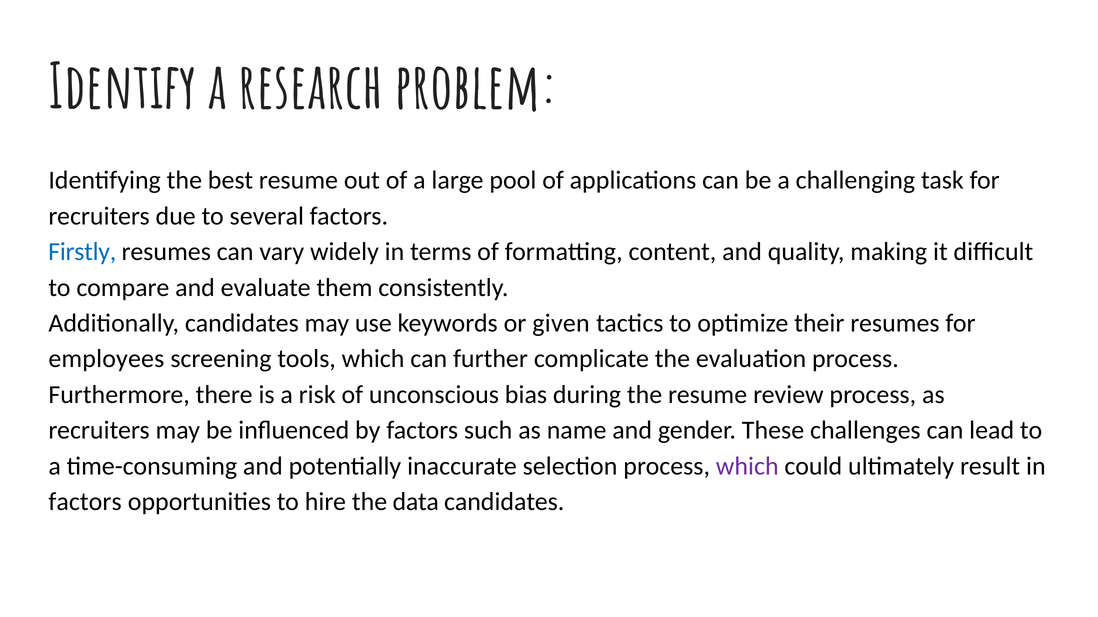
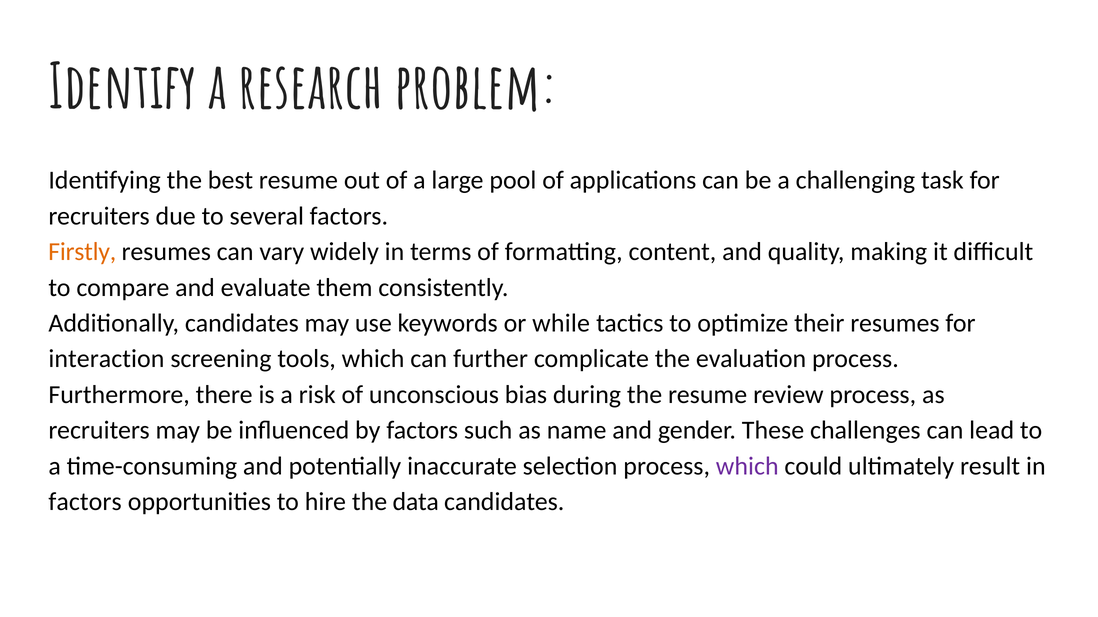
Firstly colour: blue -> orange
given: given -> while
employees: employees -> interaction
